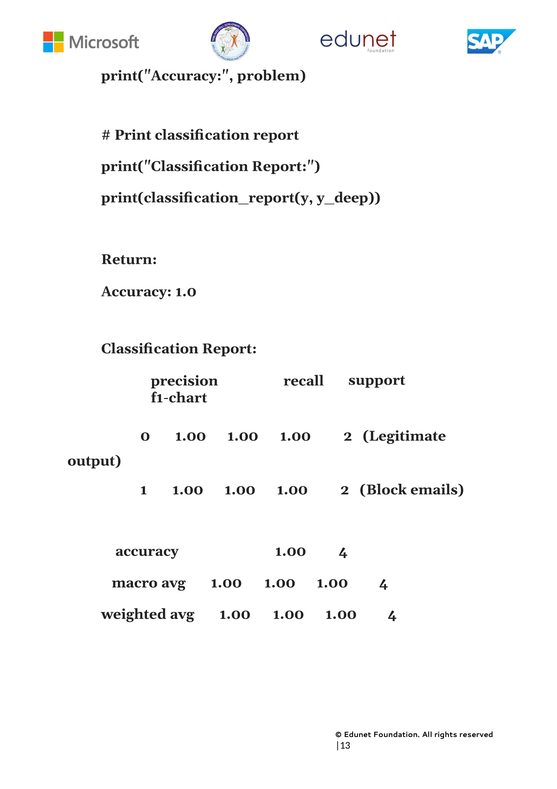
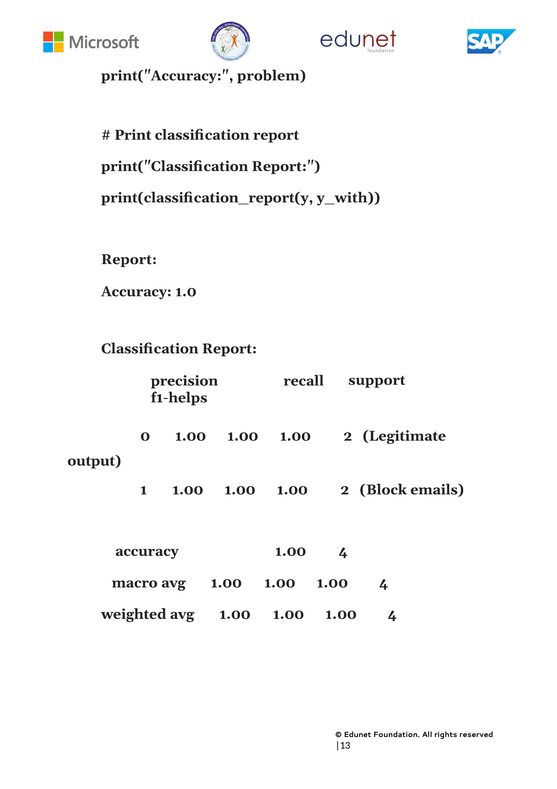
y_deep: y_deep -> y_with
Return at (129, 259): Return -> Report
f1-chart: f1-chart -> f1-helps
